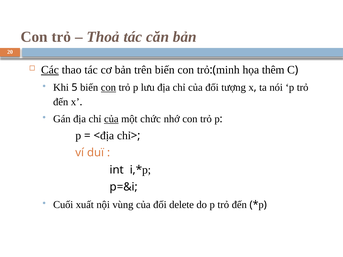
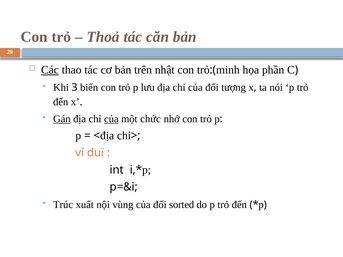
trên biến: biến -> nhật
thêm: thêm -> phần
5: 5 -> 3
con at (108, 88) underline: present -> none
Gán underline: none -> present
Cuối: Cuối -> Trúc
delete: delete -> sorted
